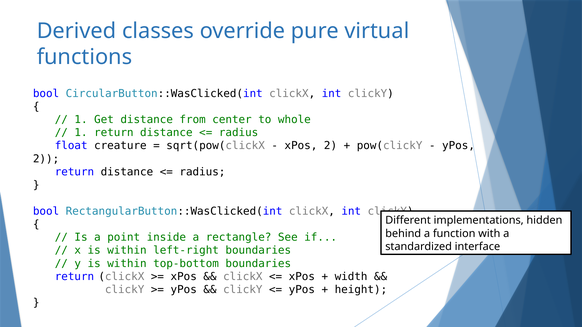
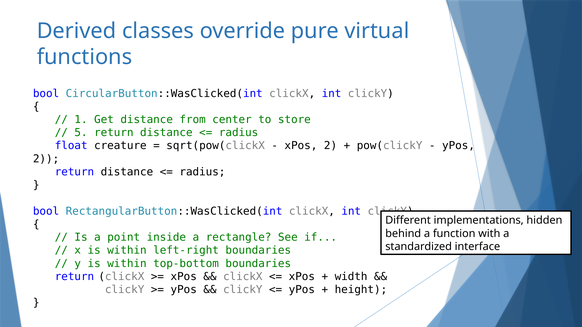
whole: whole -> store
1 at (81, 133): 1 -> 5
